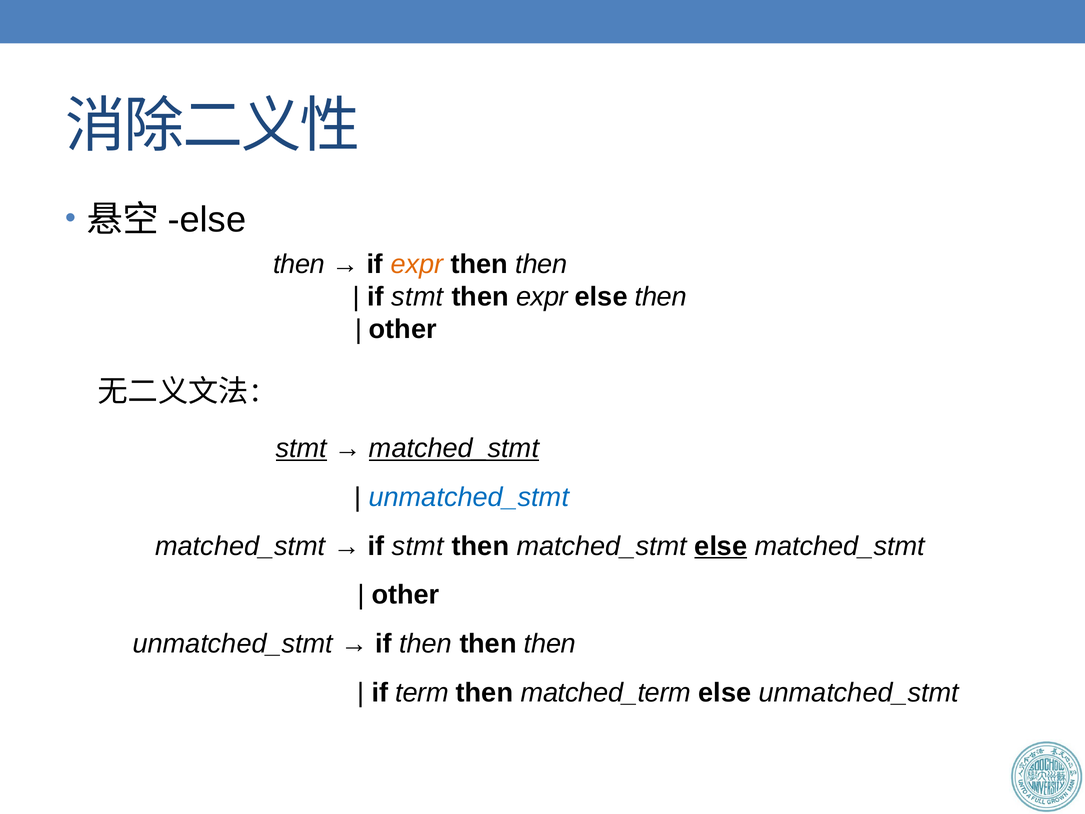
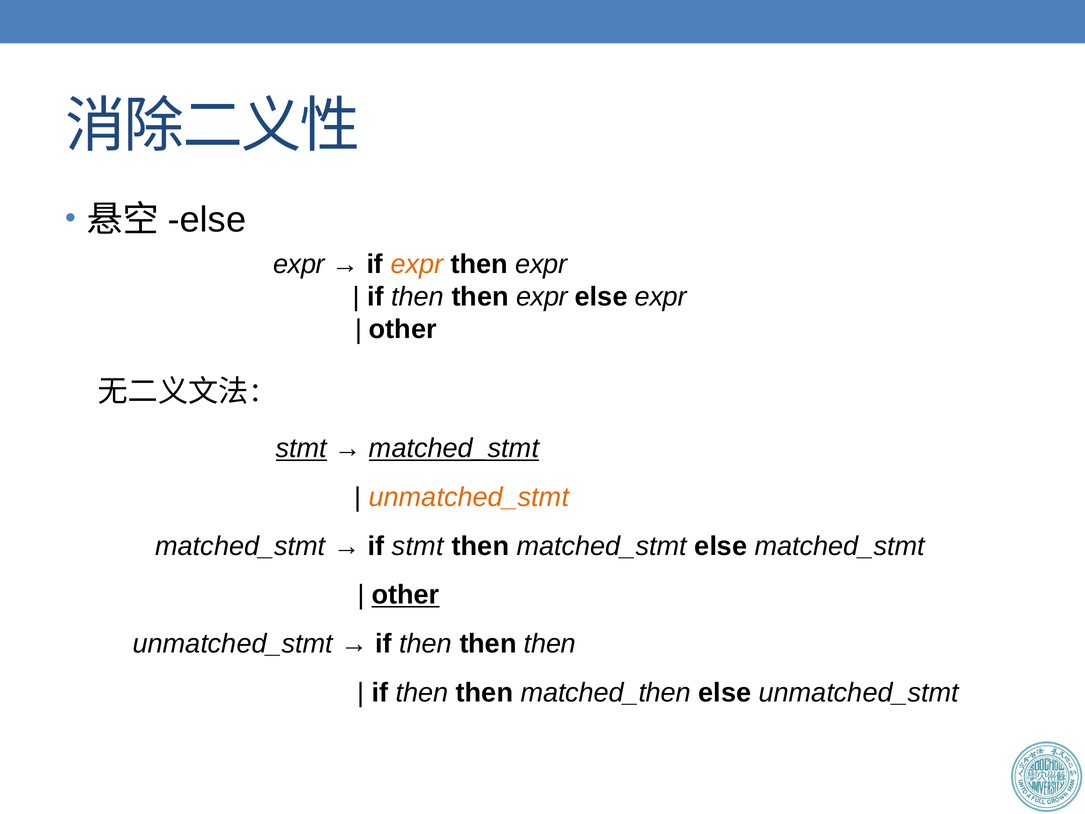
then at (299, 264): then -> expr
then at (541, 264): then -> expr
stmt at (417, 297): stmt -> then
else then: then -> expr
unmatched_stmt at (469, 497) colour: blue -> orange
else at (721, 546) underline: present -> none
other at (405, 595) underline: none -> present
term at (422, 692): term -> then
matched_term: matched_term -> matched_then
